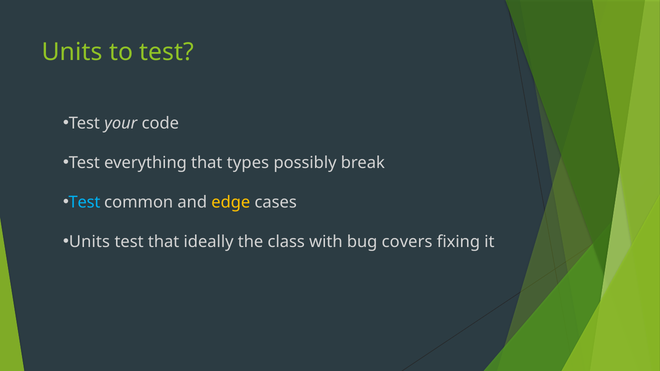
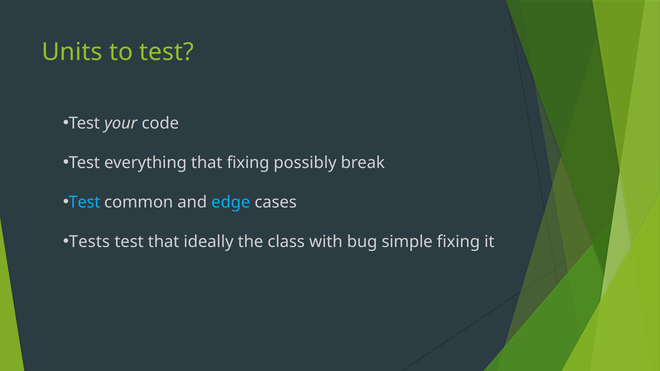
that types: types -> fixing
edge colour: yellow -> light blue
Units at (89, 242): Units -> Tests
covers: covers -> simple
